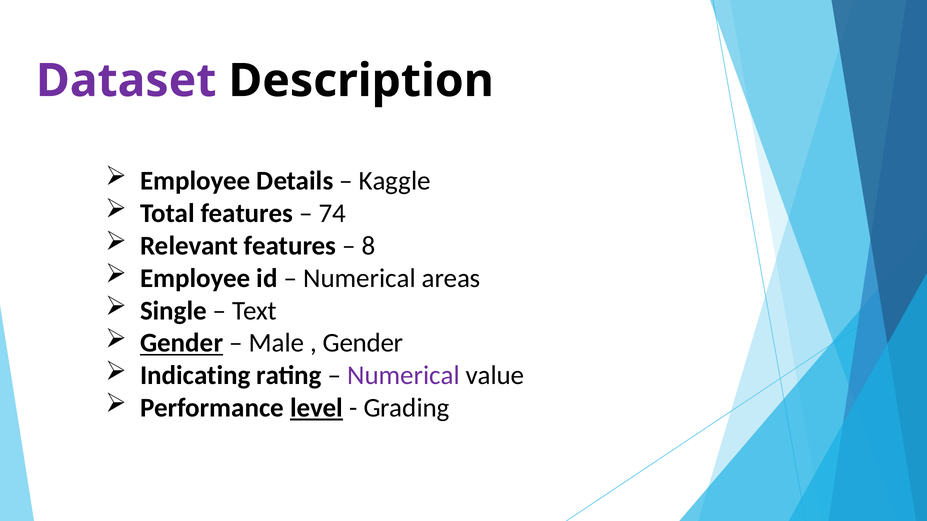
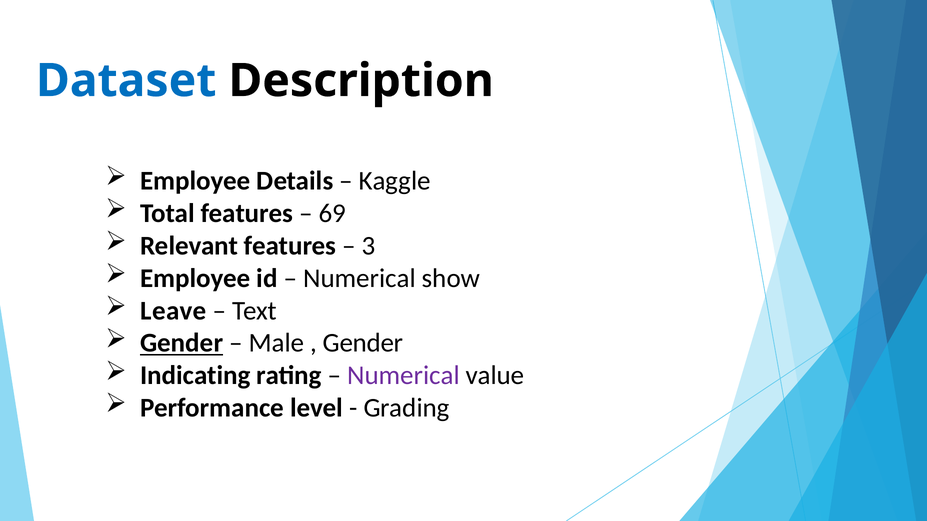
Dataset colour: purple -> blue
74: 74 -> 69
8: 8 -> 3
areas: areas -> show
Single: Single -> Leave
level underline: present -> none
